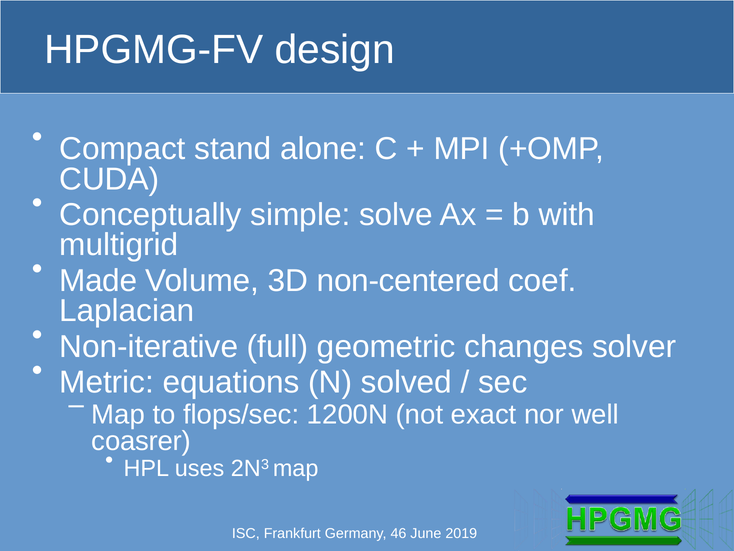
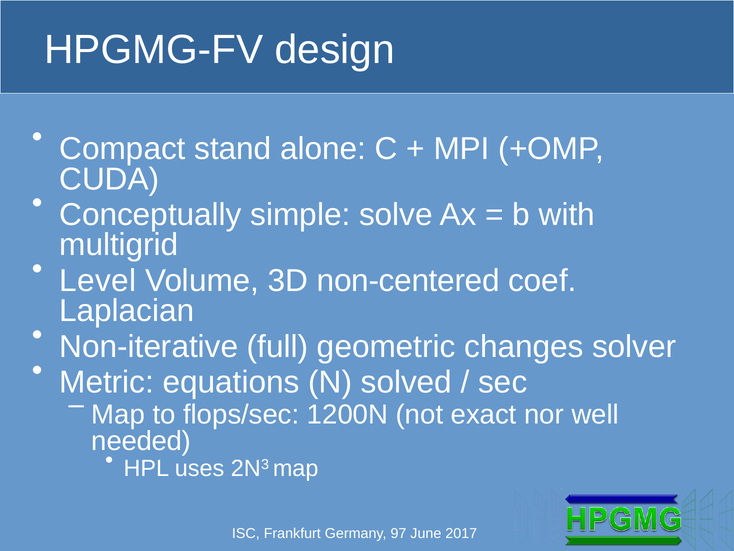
Made: Made -> Level
coasrer: coasrer -> needed
46: 46 -> 97
2019: 2019 -> 2017
